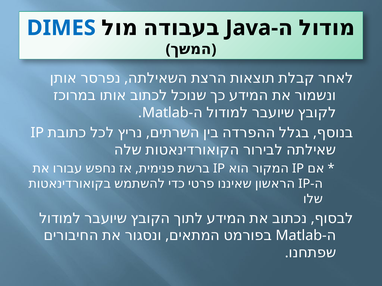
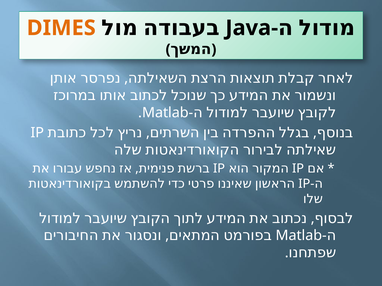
DIMES colour: blue -> orange
